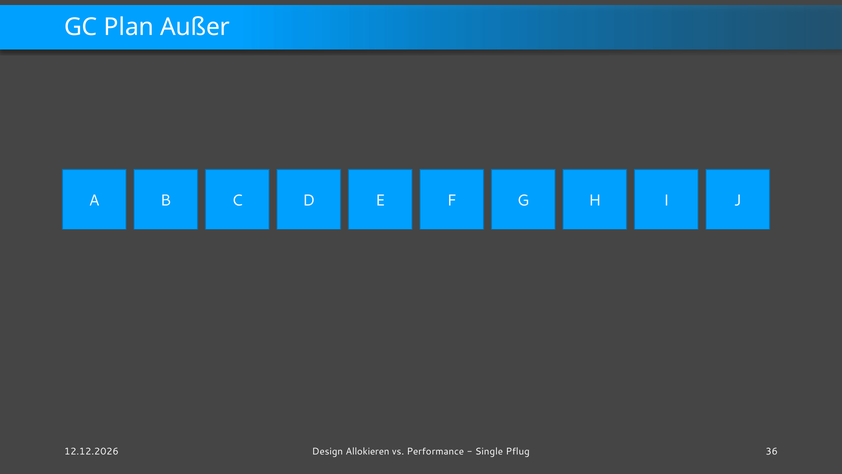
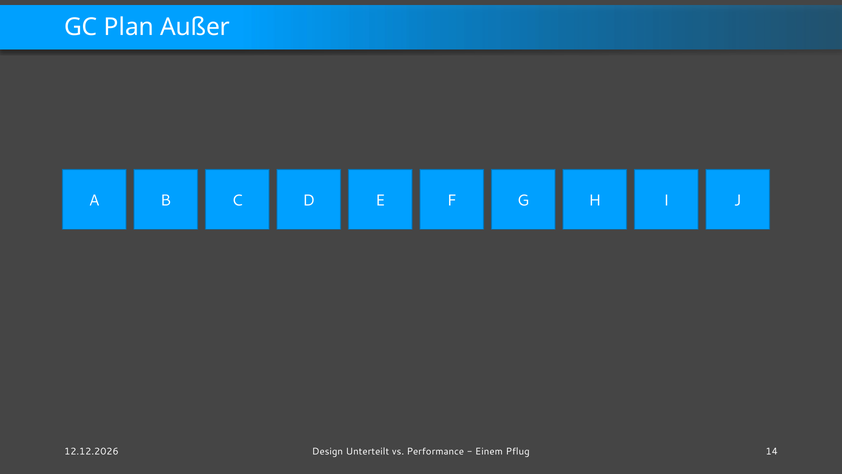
Allokieren: Allokieren -> Unterteilt
Single: Single -> Einem
36: 36 -> 14
